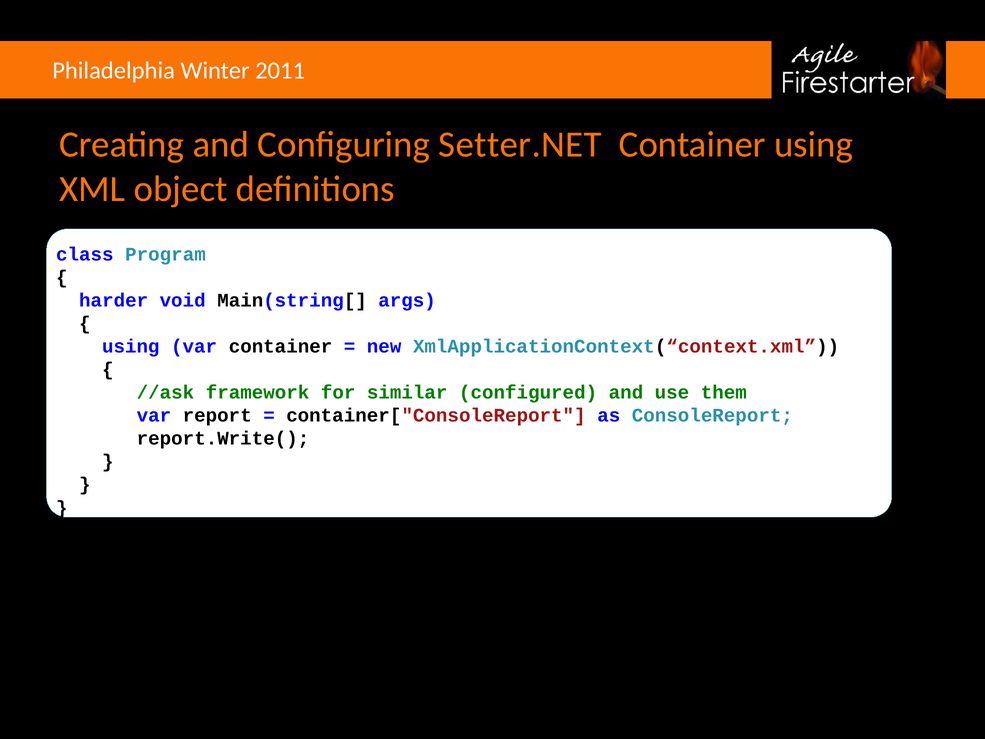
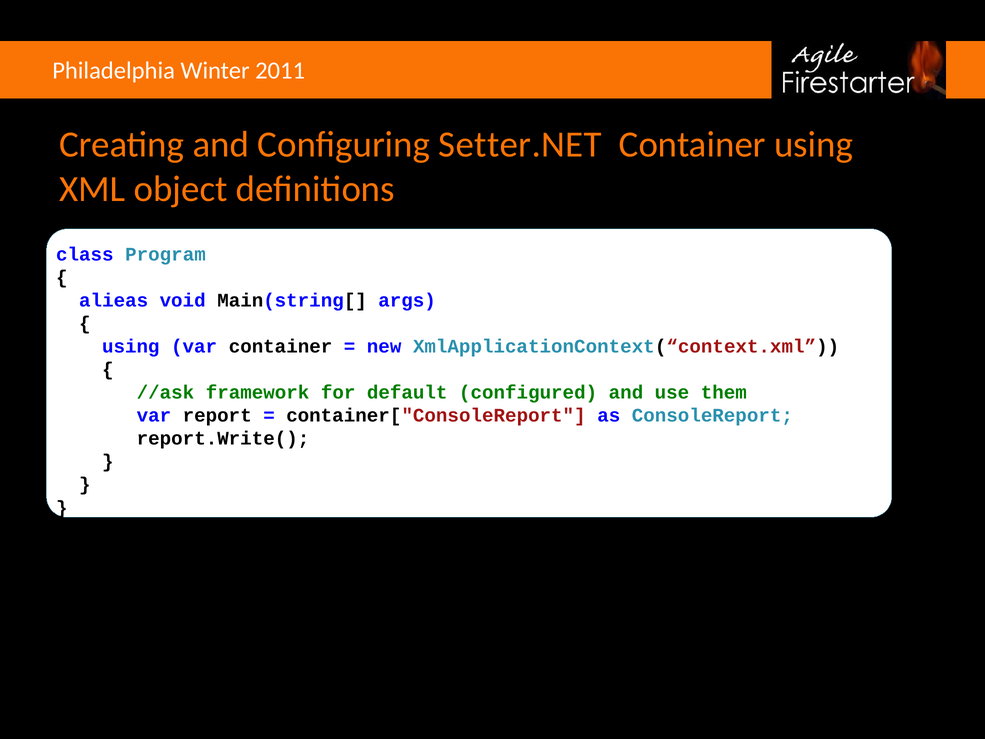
harder: harder -> alieas
similar: similar -> default
